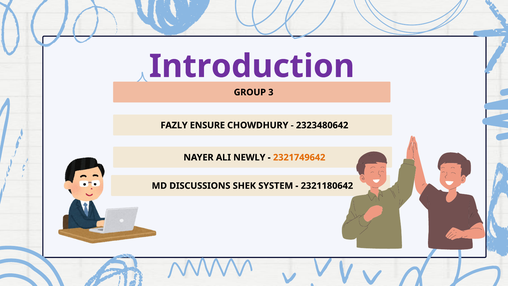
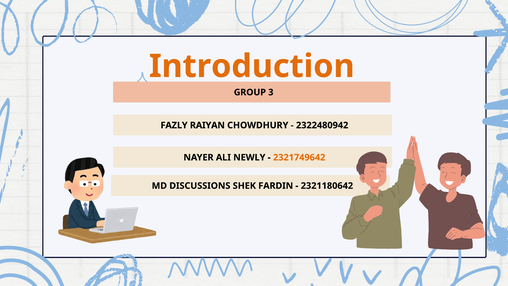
Introduction colour: purple -> orange
ENSURE: ENSURE -> RAIYAN
2323480642: 2323480642 -> 2322480942
SYSTEM: SYSTEM -> FARDIN
